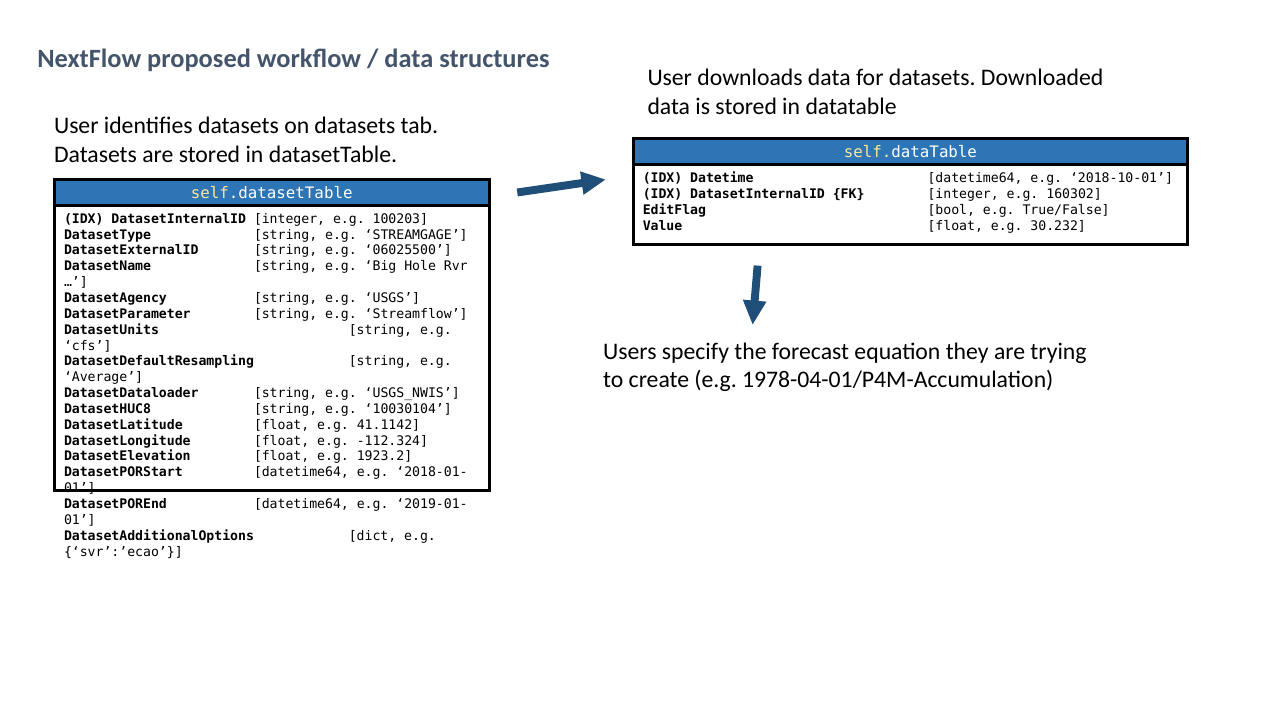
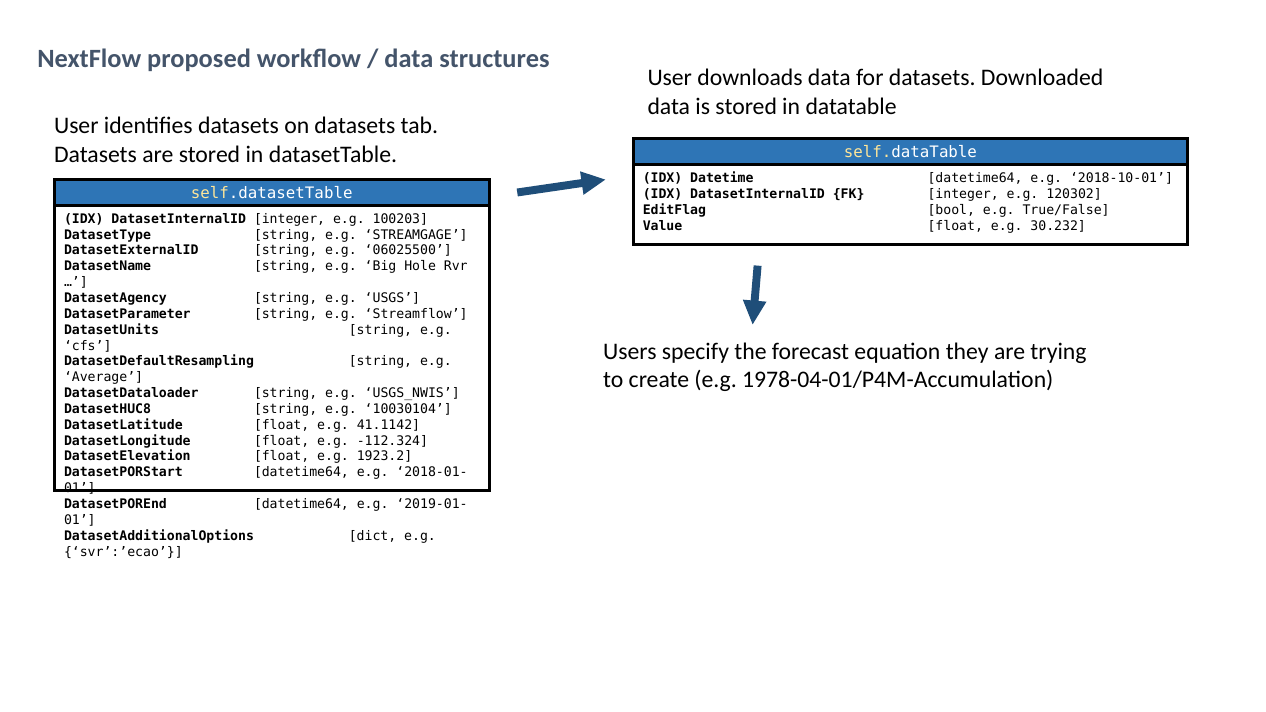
160302: 160302 -> 120302
